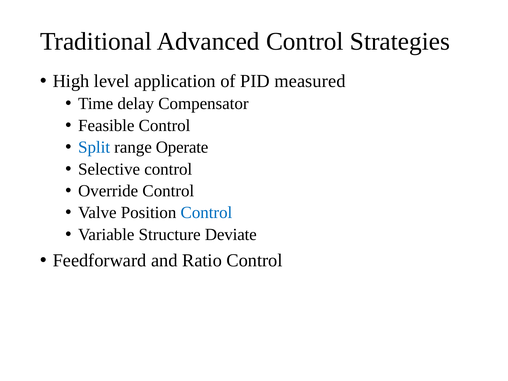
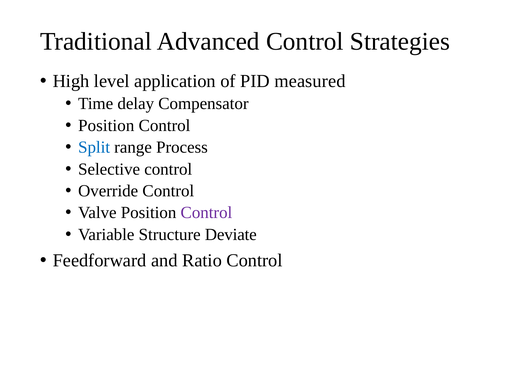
Feasible at (106, 126): Feasible -> Position
Operate: Operate -> Process
Control at (206, 213) colour: blue -> purple
